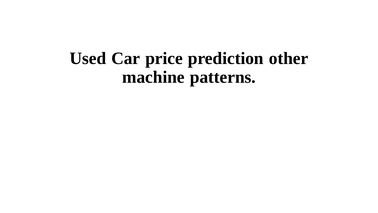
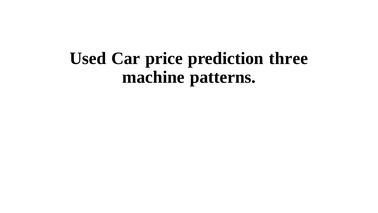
other: other -> three
